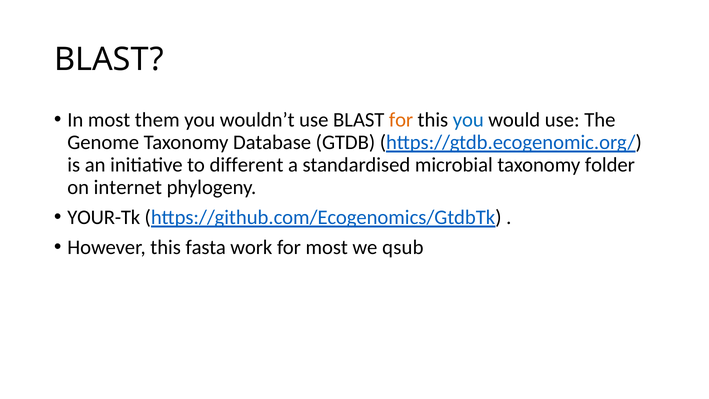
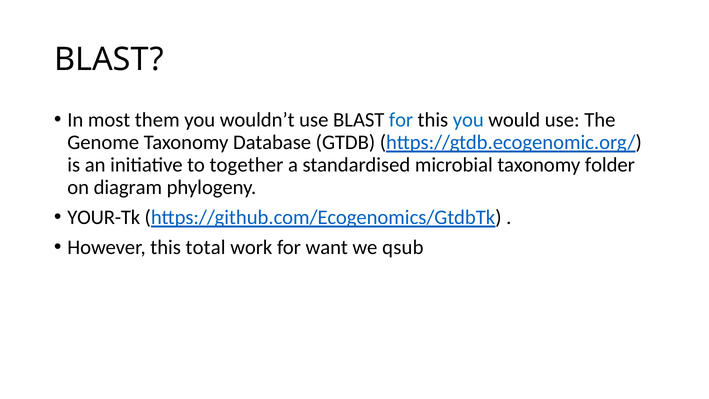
for at (401, 120) colour: orange -> blue
different: different -> together
internet: internet -> diagram
fasta: fasta -> total
for most: most -> want
